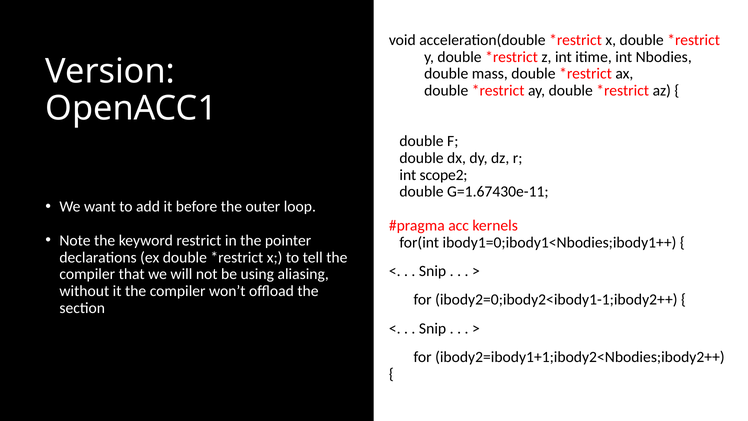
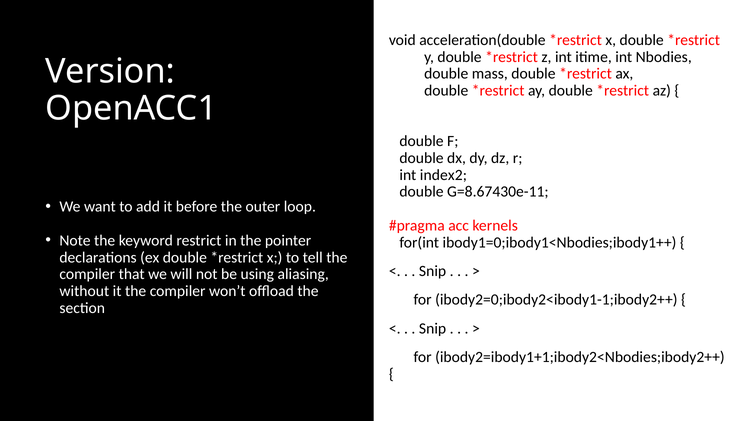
scope2: scope2 -> index2
G=1.67430e-11: G=1.67430e-11 -> G=8.67430e-11
